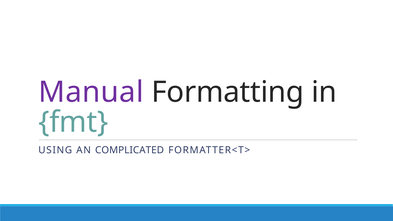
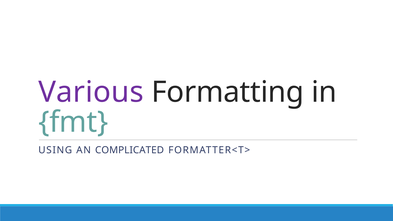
Manual: Manual -> Various
